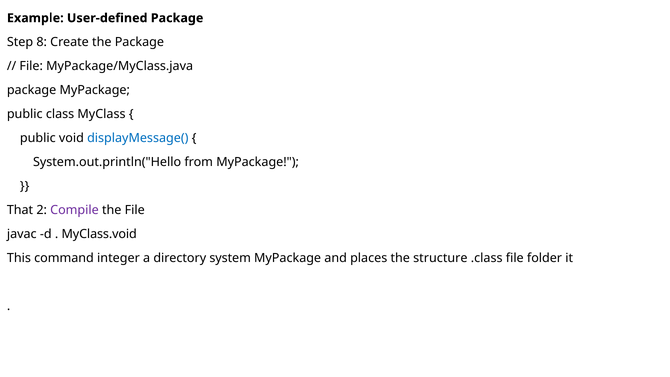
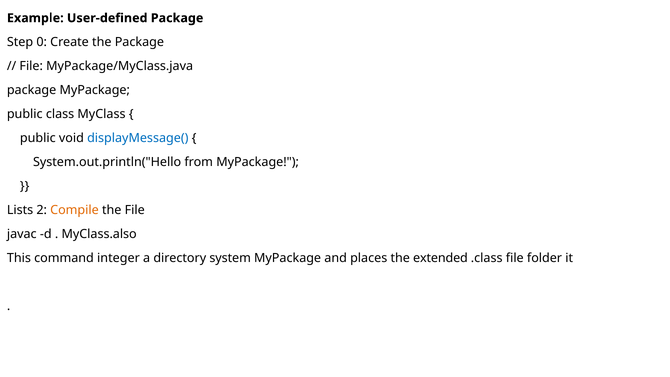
8: 8 -> 0
That: That -> Lists
Compile colour: purple -> orange
MyClass.void: MyClass.void -> MyClass.also
structure: structure -> extended
